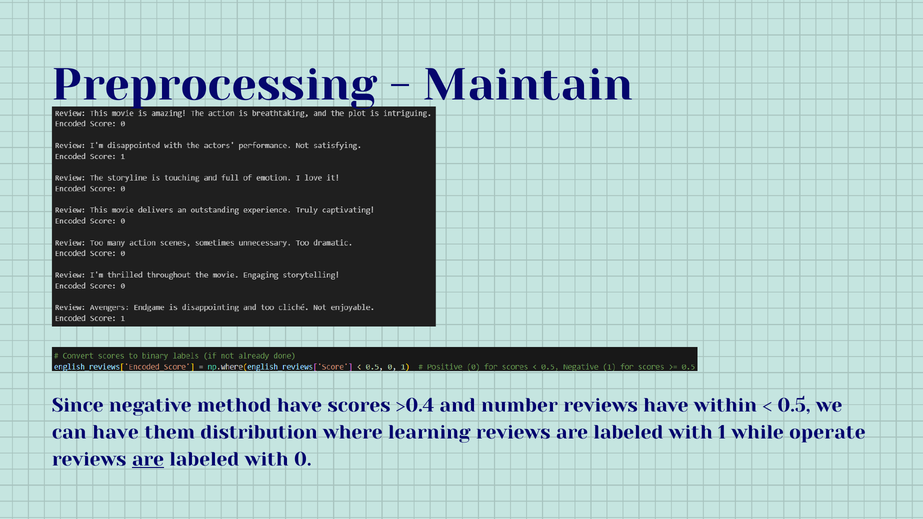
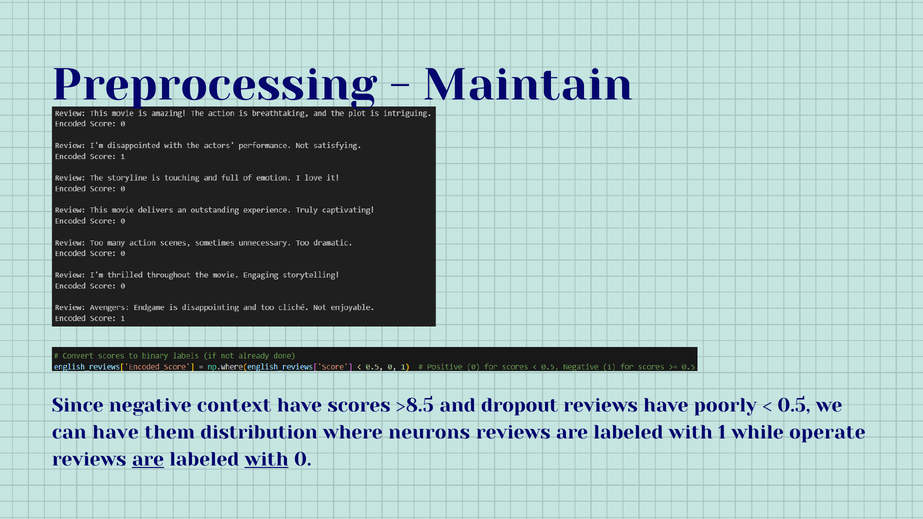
method: method -> context
>0.4: >0.4 -> >8.5
number: number -> dropout
within: within -> poorly
learning: learning -> neurons
with at (267, 459) underline: none -> present
